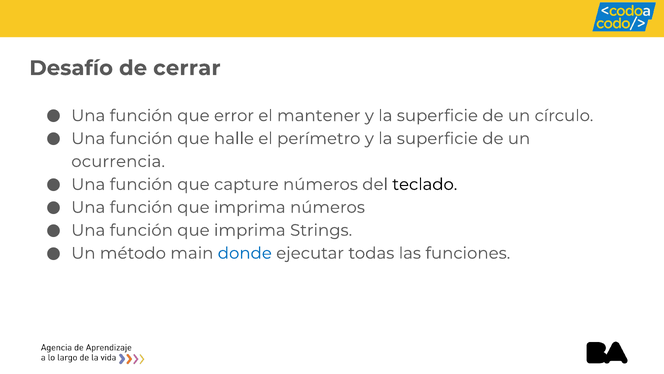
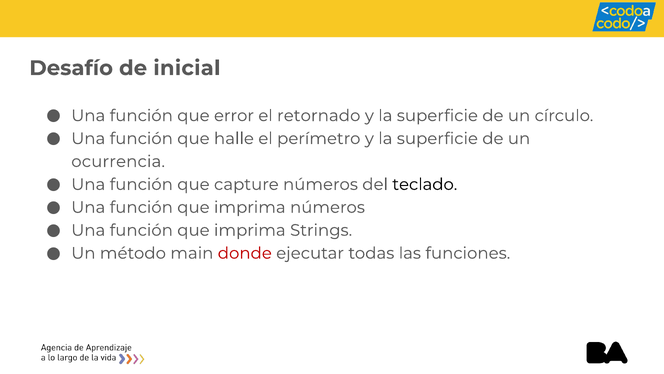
cerrar: cerrar -> inicial
mantener: mantener -> retornado
donde colour: blue -> red
